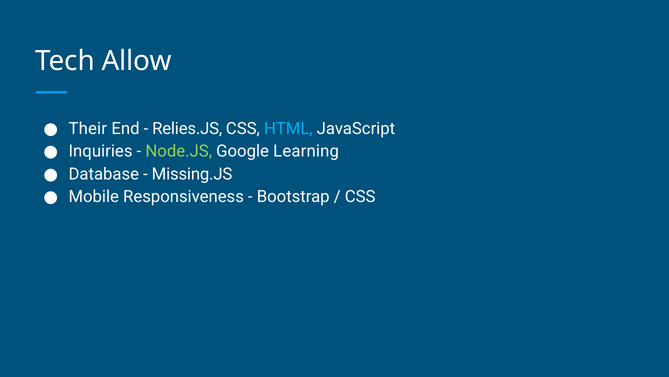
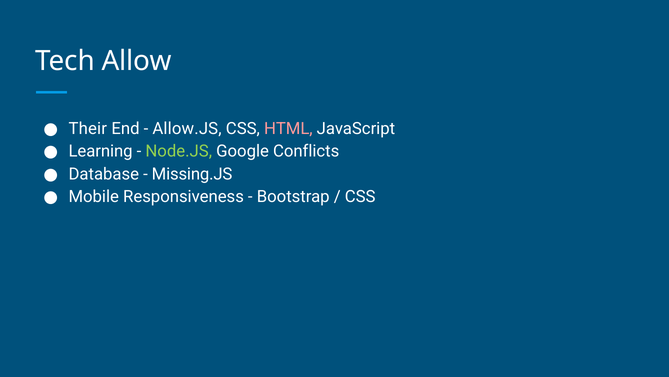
Relies.JS: Relies.JS -> Allow.JS
HTML colour: light blue -> pink
Inquiries: Inquiries -> Learning
Learning: Learning -> Conflicts
